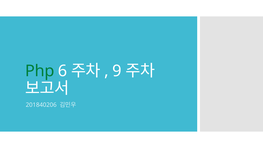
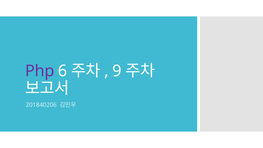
Php colour: green -> purple
